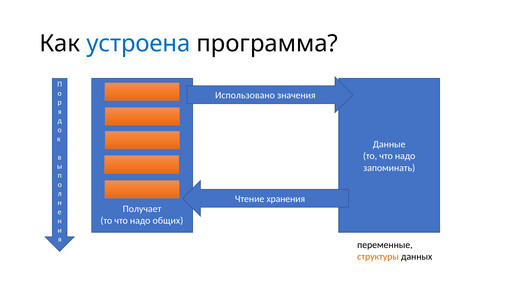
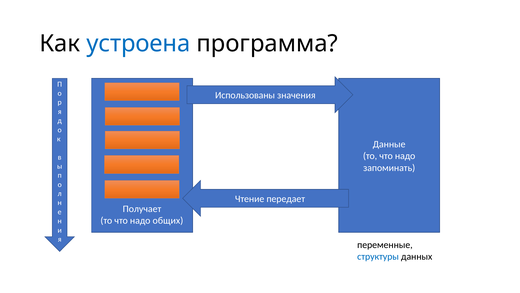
Использовано: Использовано -> Использованы
хранения: хранения -> передает
структуры colour: orange -> blue
